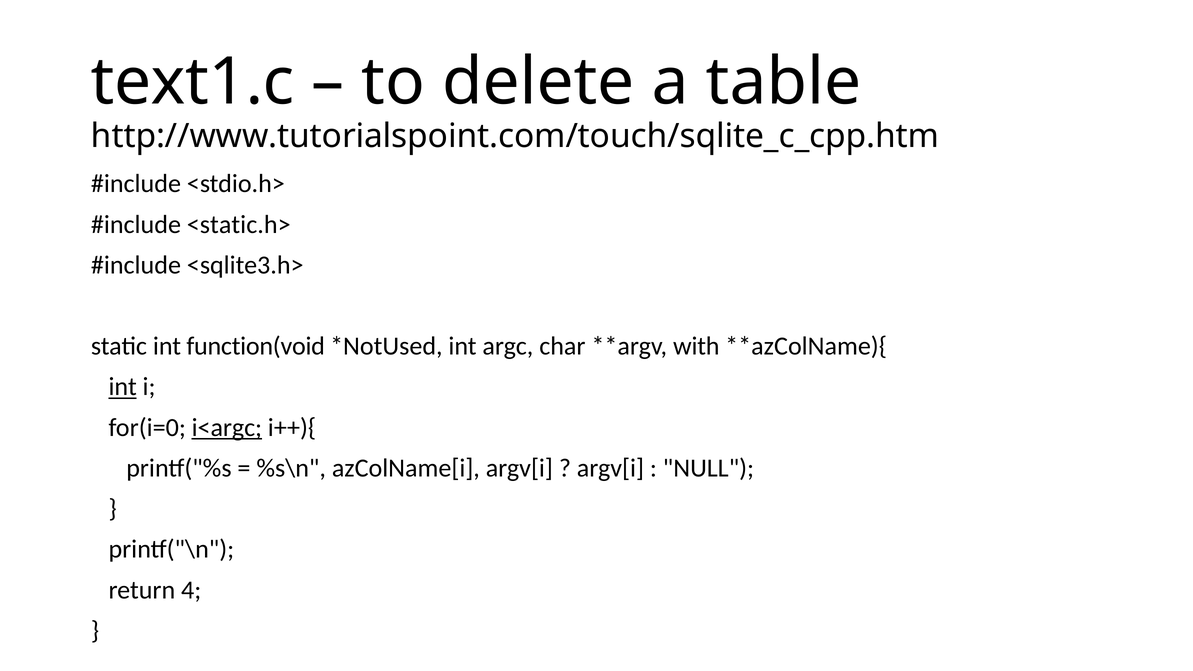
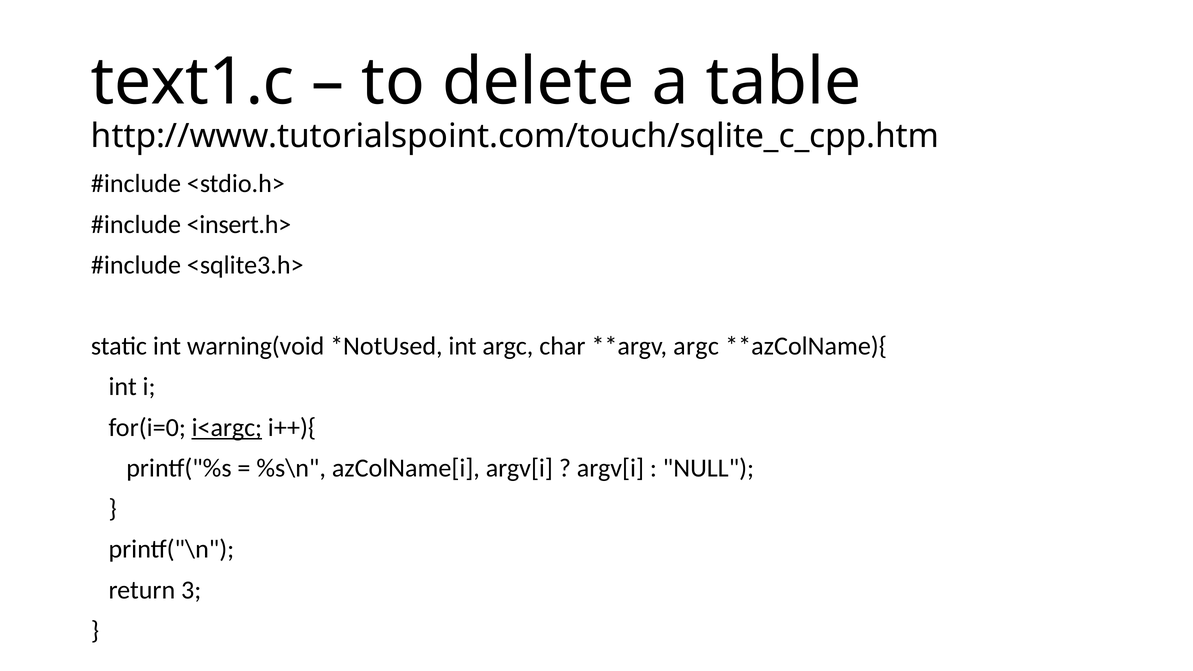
<static.h>: <static.h> -> <insert.h>
function(void: function(void -> warning(void
with at (696, 346): with -> argc
int at (123, 387) underline: present -> none
4: 4 -> 3
